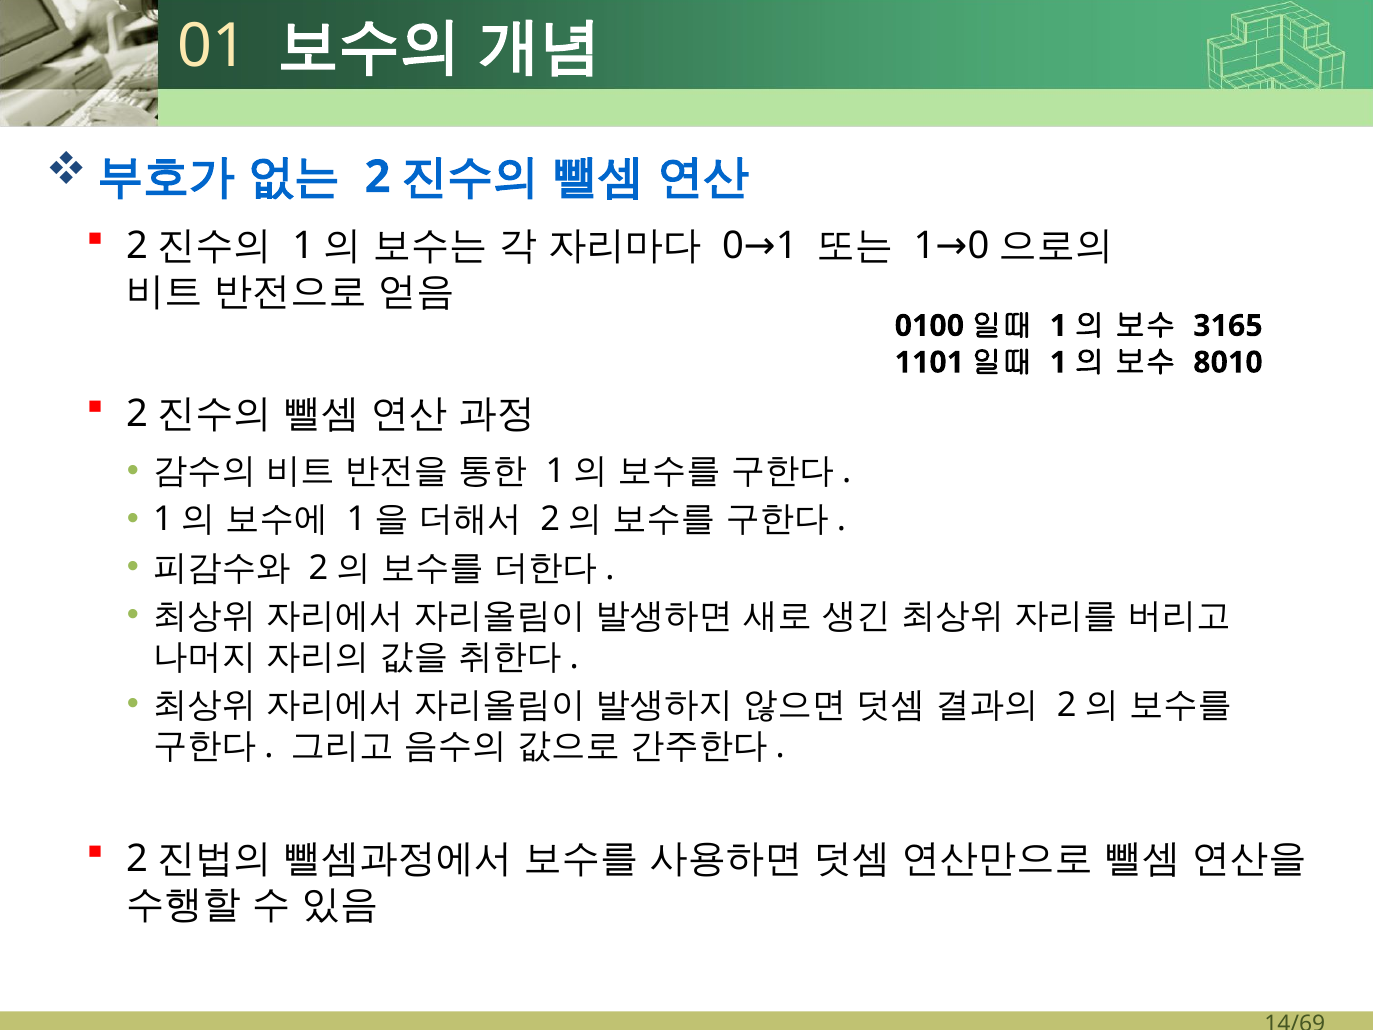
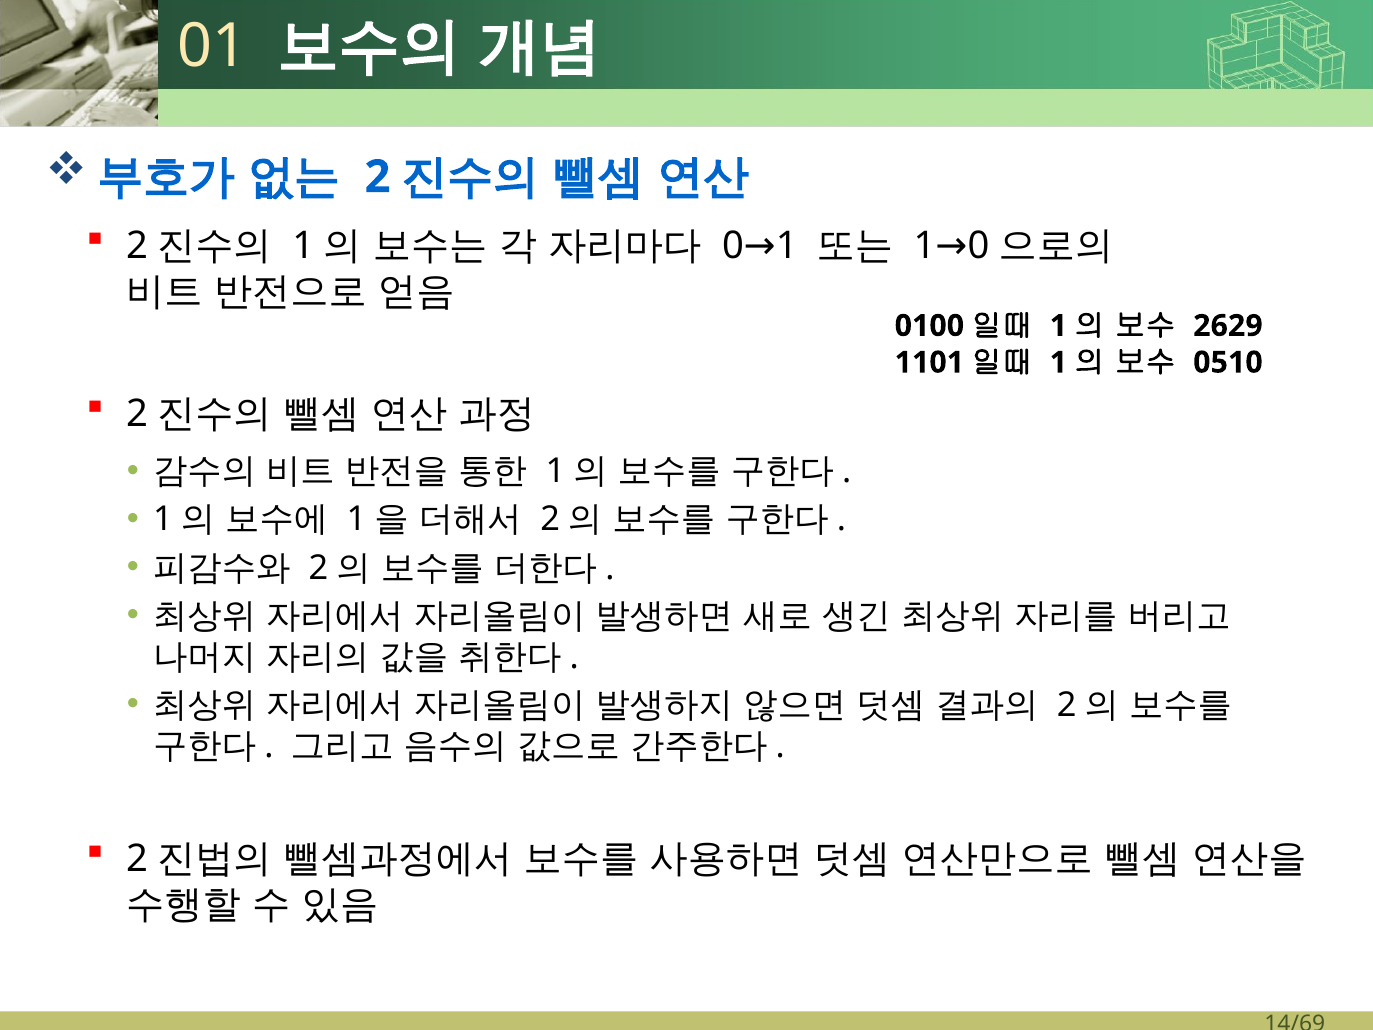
3165: 3165 -> 2629
8010: 8010 -> 0510
